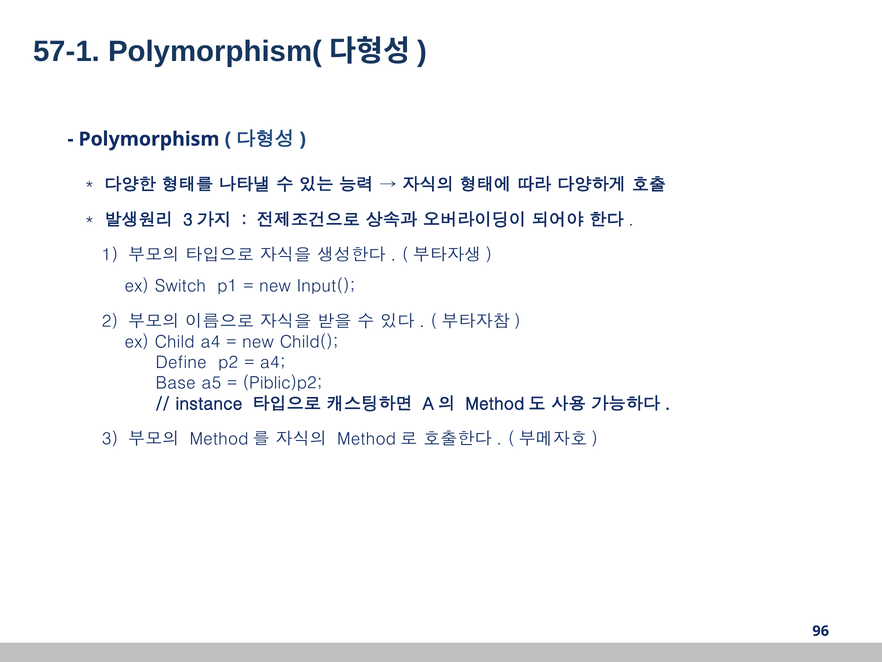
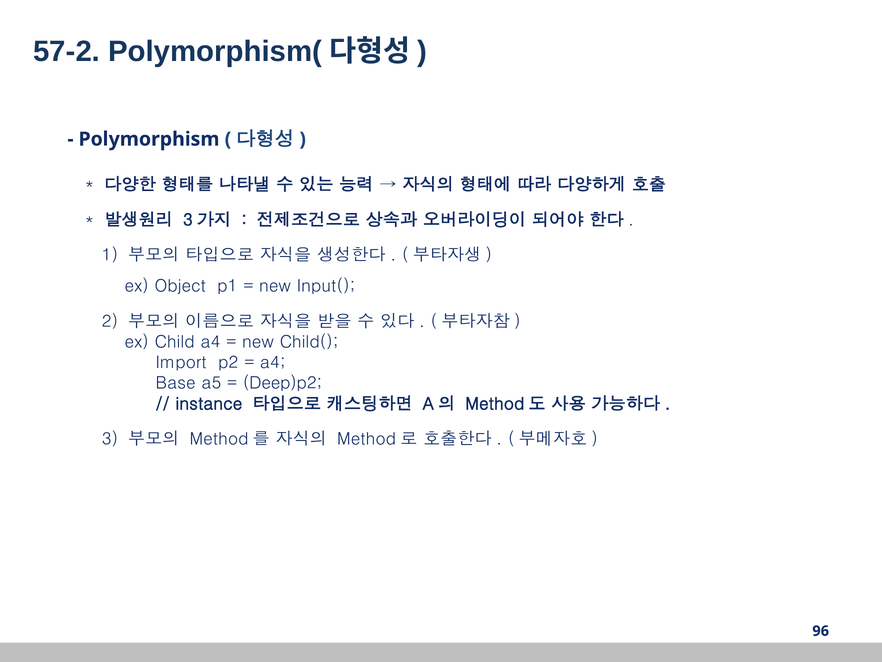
57-1: 57-1 -> 57-2
Switch: Switch -> Object
Define: Define -> Import
Piblic)p2: Piblic)p2 -> Deep)p2
